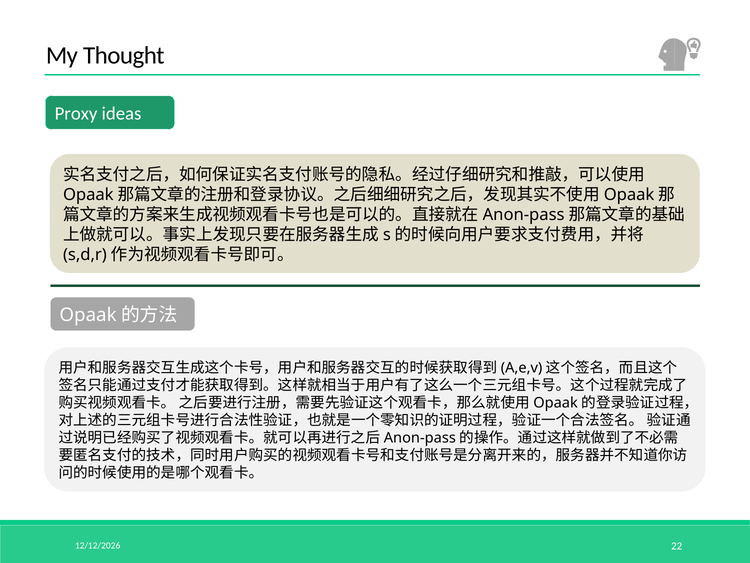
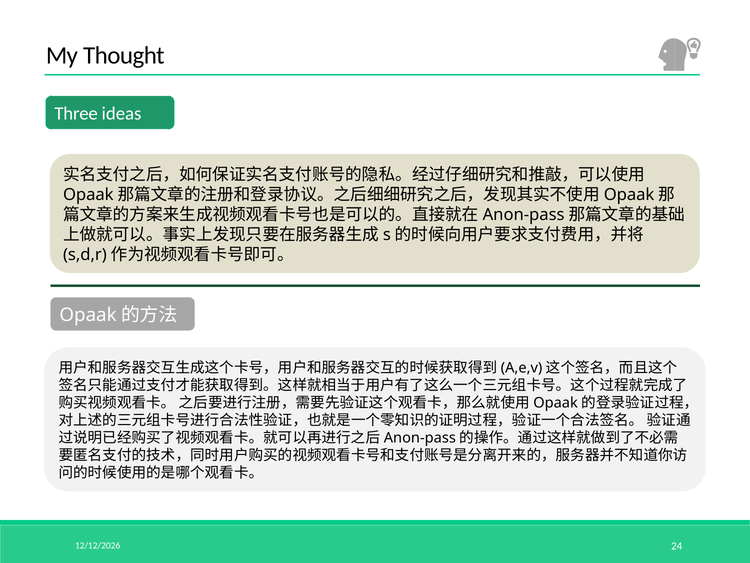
Proxy: Proxy -> Three
22: 22 -> 24
